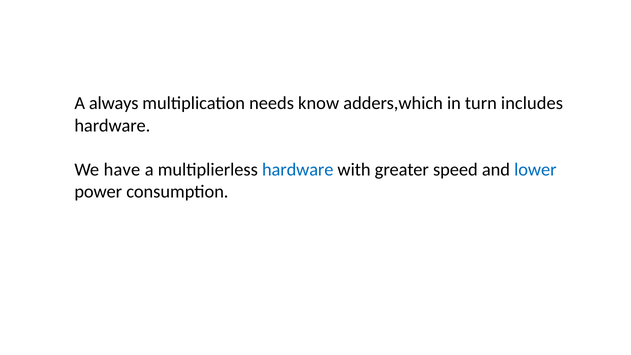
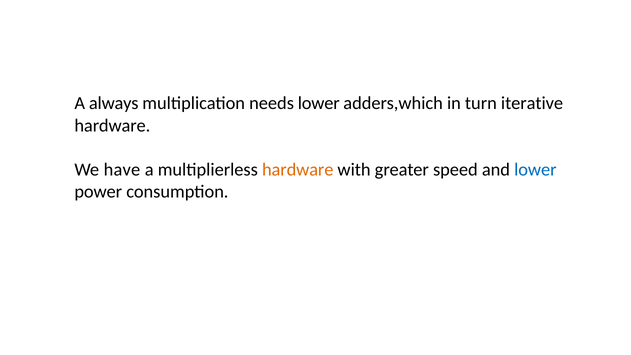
needs know: know -> lower
includes: includes -> iterative
hardware at (298, 170) colour: blue -> orange
